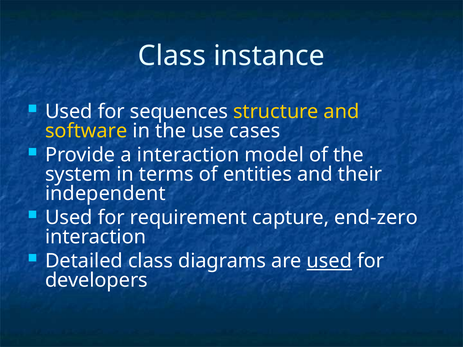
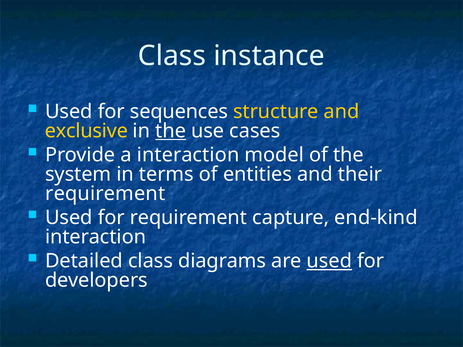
software: software -> exclusive
the at (171, 131) underline: none -> present
independent at (105, 194): independent -> requirement
end-zero: end-zero -> end-kind
